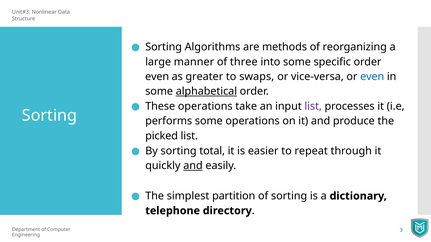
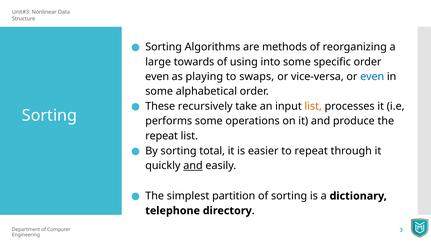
manner: manner -> towards
three: three -> using
greater: greater -> playing
alphabetical underline: present -> none
These operations: operations -> recursively
list at (313, 107) colour: purple -> orange
picked at (162, 136): picked -> repeat
